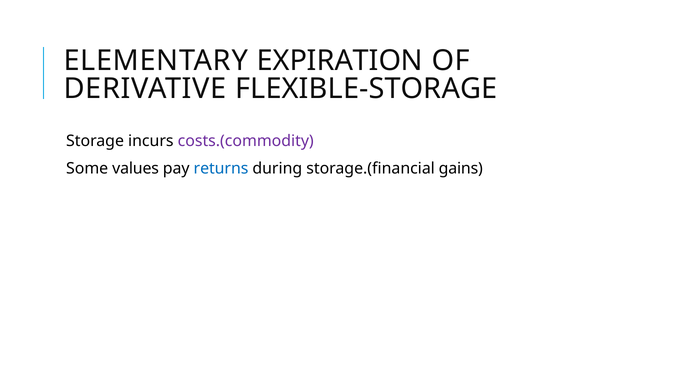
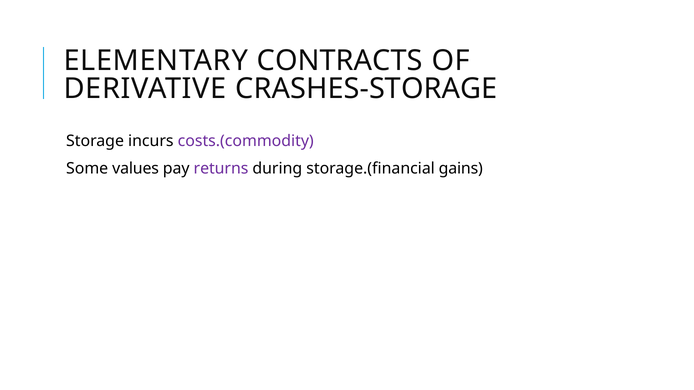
EXPIRATION: EXPIRATION -> CONTRACTS
FLEXIBLE-STORAGE: FLEXIBLE-STORAGE -> CRASHES-STORAGE
returns colour: blue -> purple
